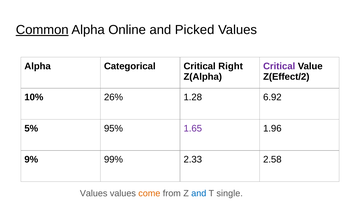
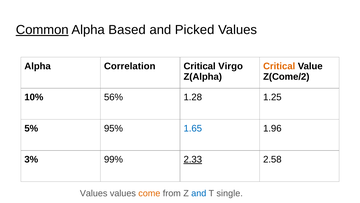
Online: Online -> Based
Categorical: Categorical -> Correlation
Right: Right -> Virgo
Critical at (279, 66) colour: purple -> orange
Z(Effect/2: Z(Effect/2 -> Z(Come/2
26%: 26% -> 56%
6.92: 6.92 -> 1.25
1.65 colour: purple -> blue
9%: 9% -> 3%
2.33 underline: none -> present
